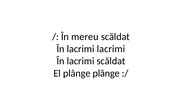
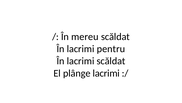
lacrimi lacrimi: lacrimi -> pentru
plânge plânge: plânge -> lacrimi
